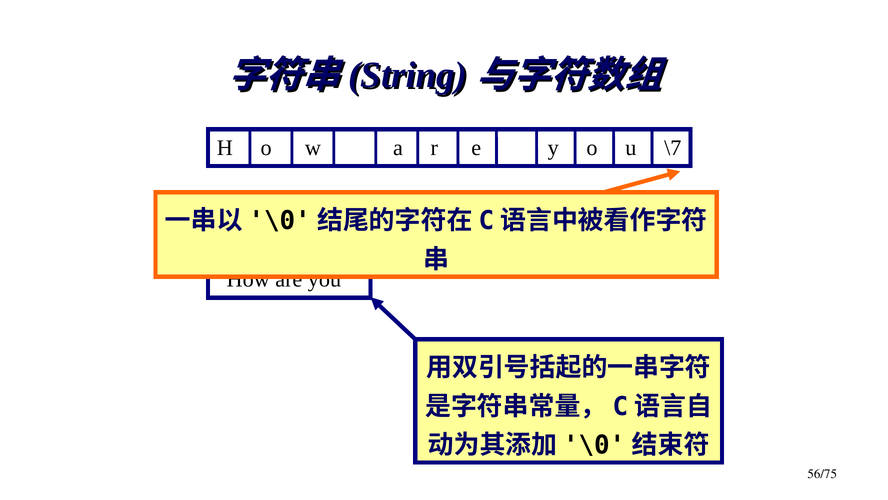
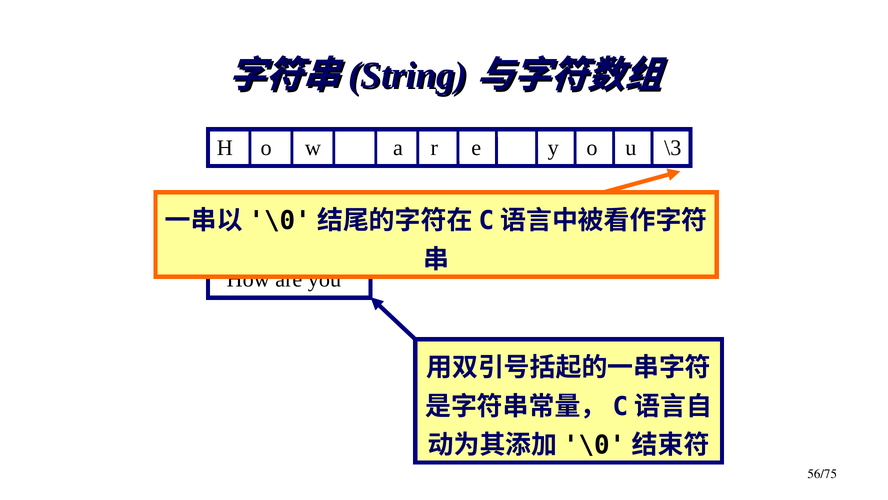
\7: \7 -> \3
